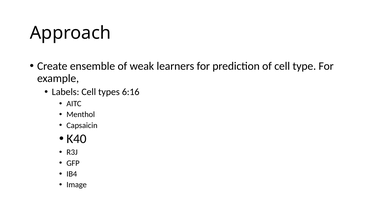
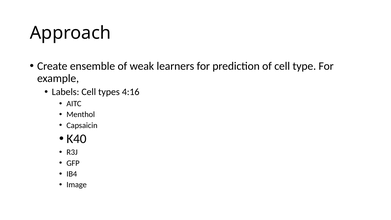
6:16: 6:16 -> 4:16
